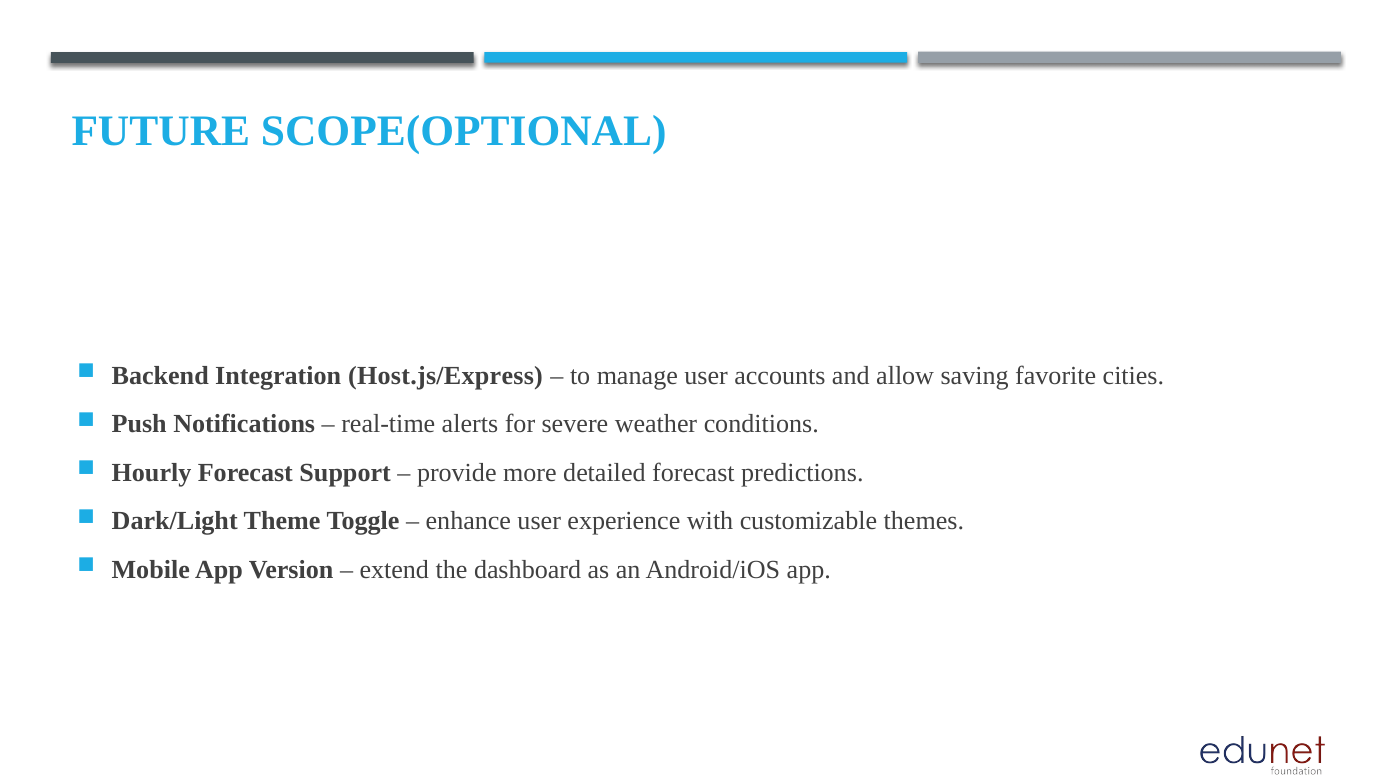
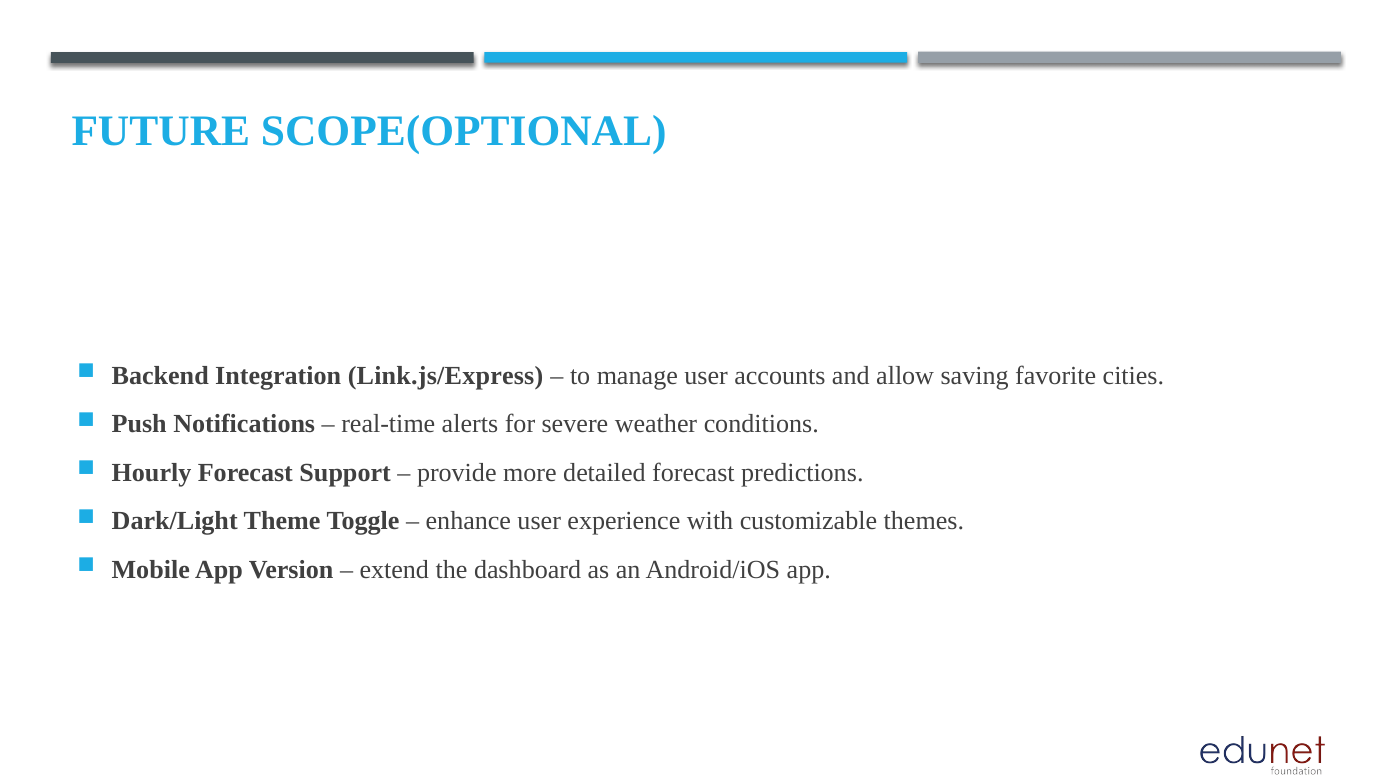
Host.js/Express: Host.js/Express -> Link.js/Express
